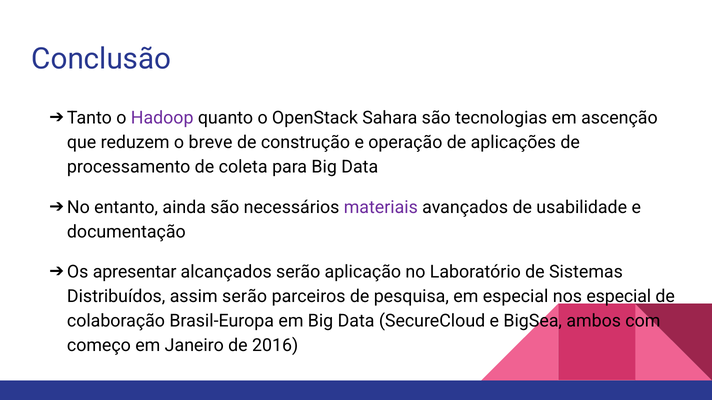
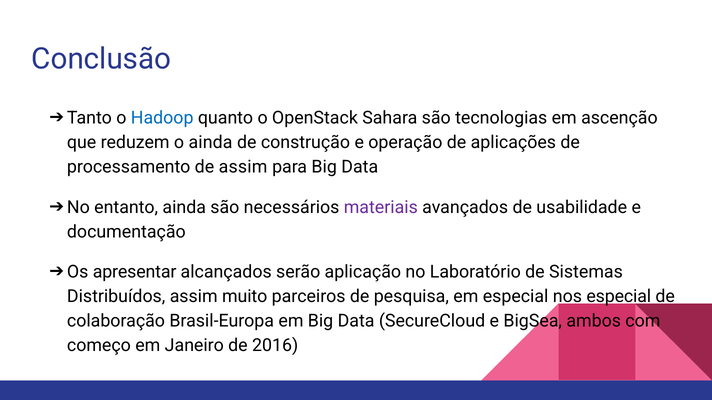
Hadoop colour: purple -> blue
o breve: breve -> ainda
de coleta: coleta -> assim
assim serão: serão -> muito
